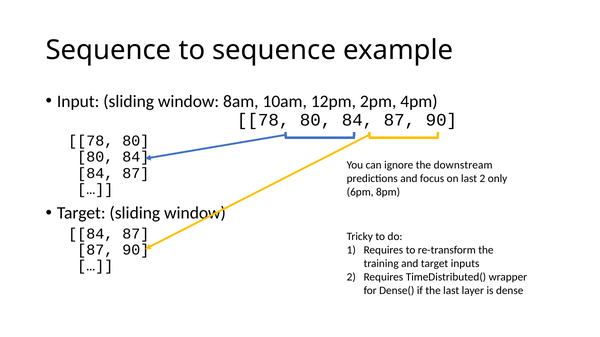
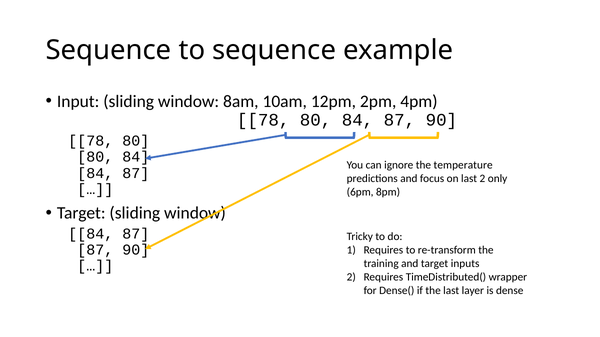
downstream: downstream -> temperature
